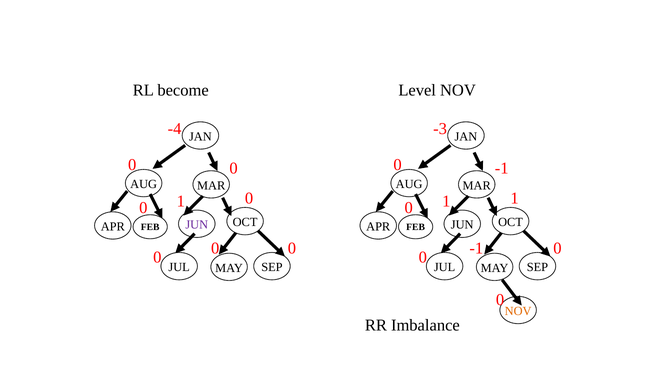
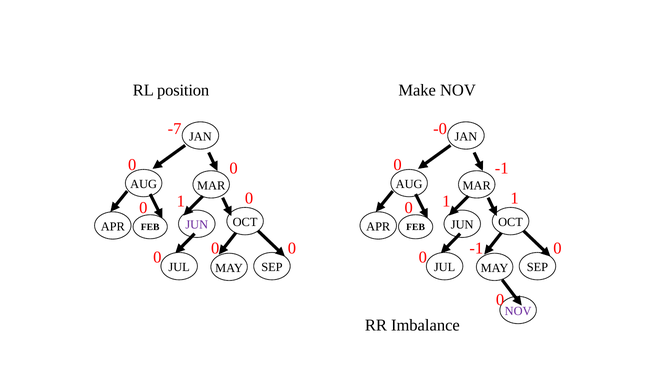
become: become -> position
Level: Level -> Make
-4: -4 -> -7
-3: -3 -> -0
NOV at (518, 311) colour: orange -> purple
